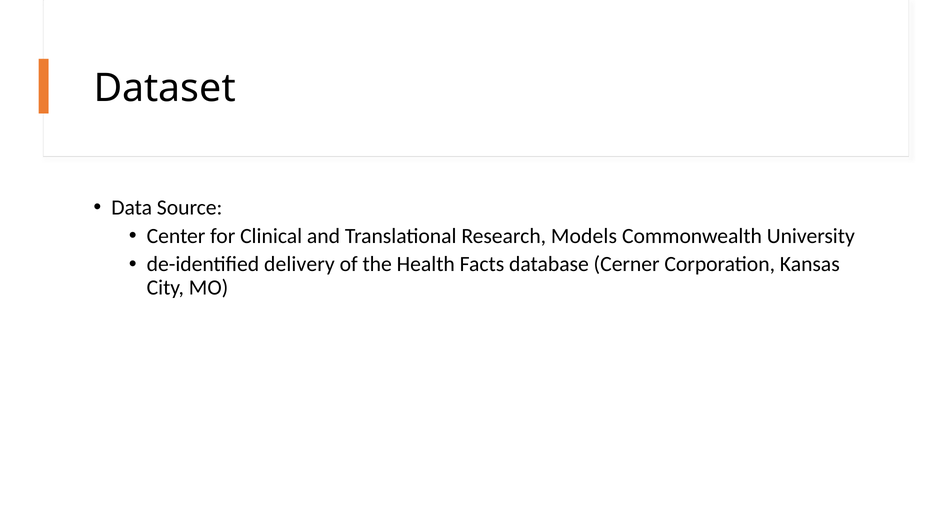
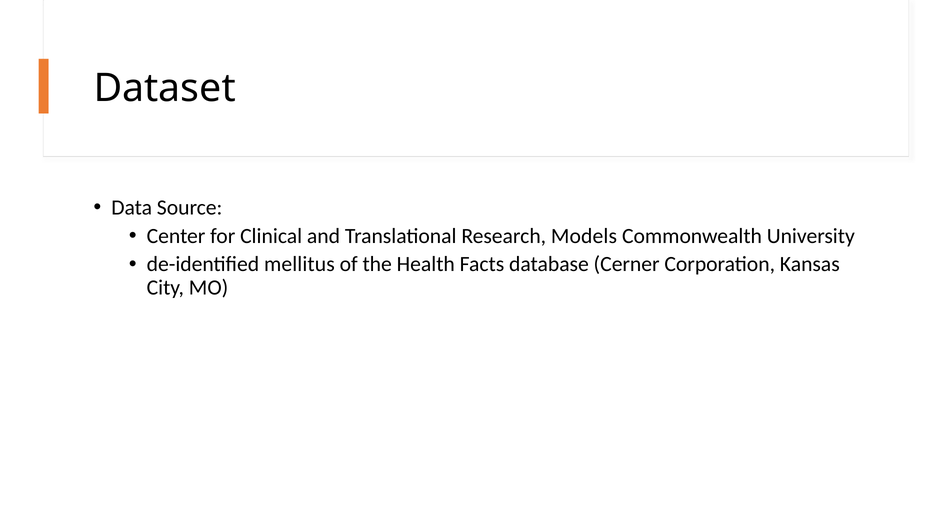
delivery: delivery -> mellitus
